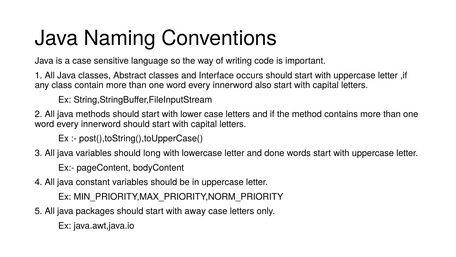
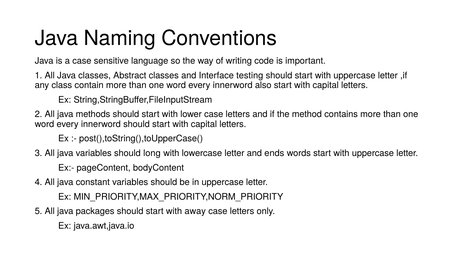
occurs: occurs -> testing
done: done -> ends
